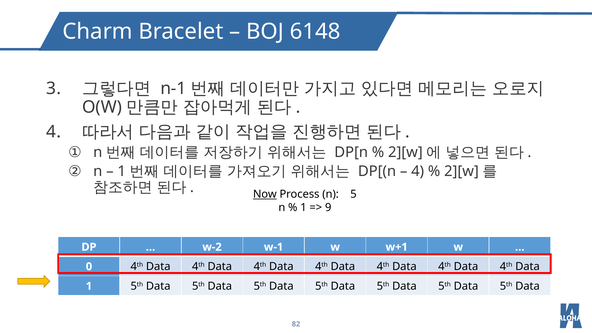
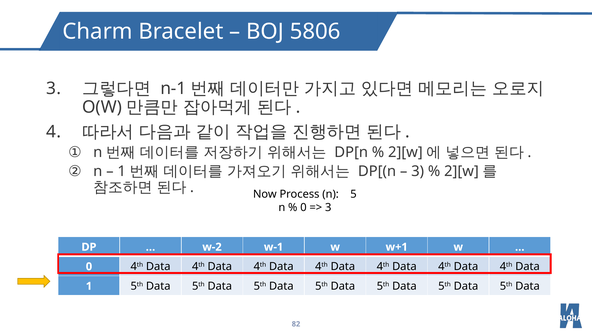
6148: 6148 -> 5806
4 at (418, 171): 4 -> 3
Now underline: present -> none
1 at (303, 208): 1 -> 0
9 at (328, 208): 9 -> 3
